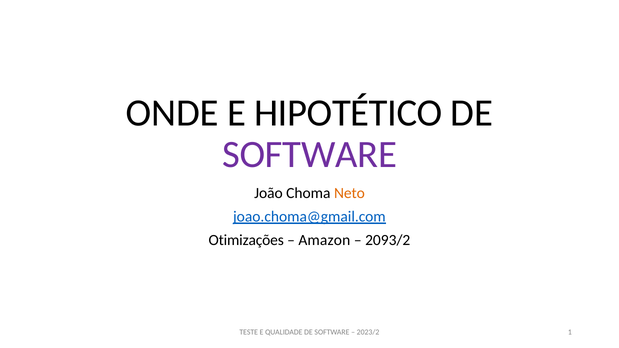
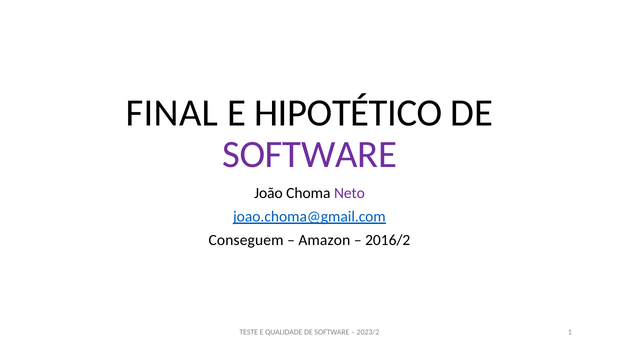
ONDE: ONDE -> FINAL
Neto colour: orange -> purple
Otimizações: Otimizações -> Conseguem
2093/2: 2093/2 -> 2016/2
